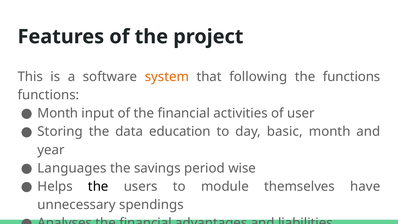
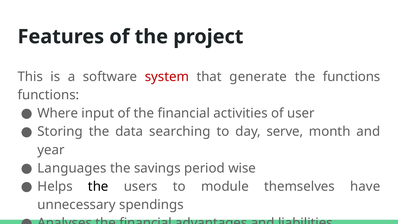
system colour: orange -> red
following: following -> generate
Month at (58, 113): Month -> Where
education: education -> searching
basic: basic -> serve
